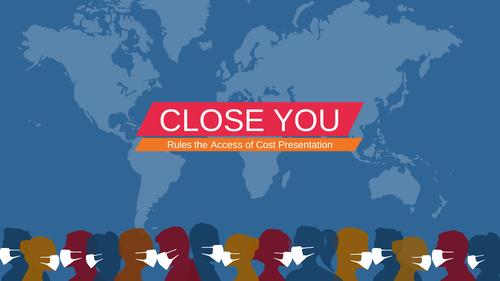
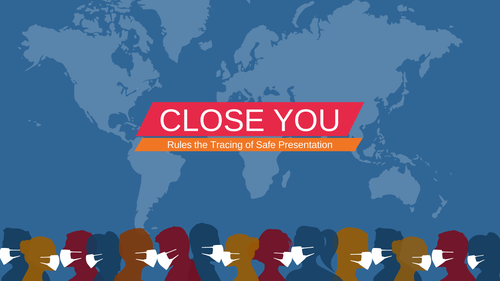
Access: Access -> Tracing
Cost: Cost -> Safe
